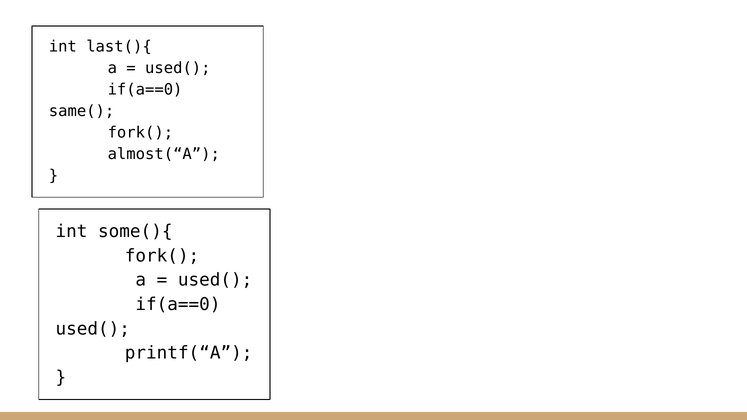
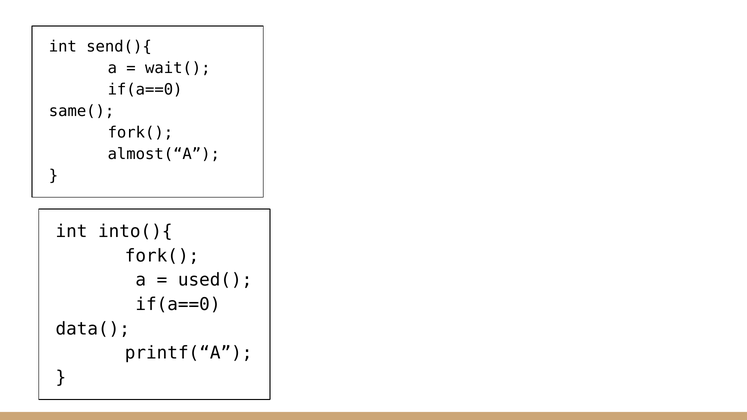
last(){: last(){ -> send(){
used( at (178, 68): used( -> wait(
some(){: some(){ -> into(){
used( at (93, 329): used( -> data(
